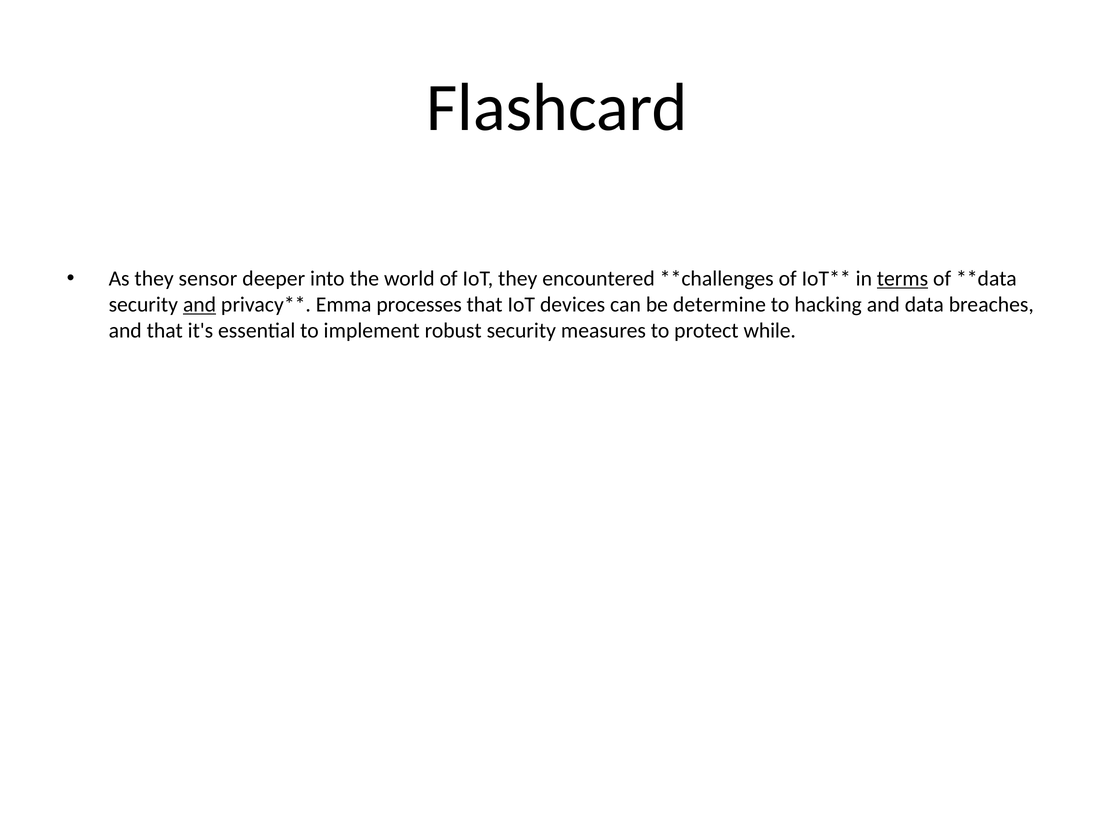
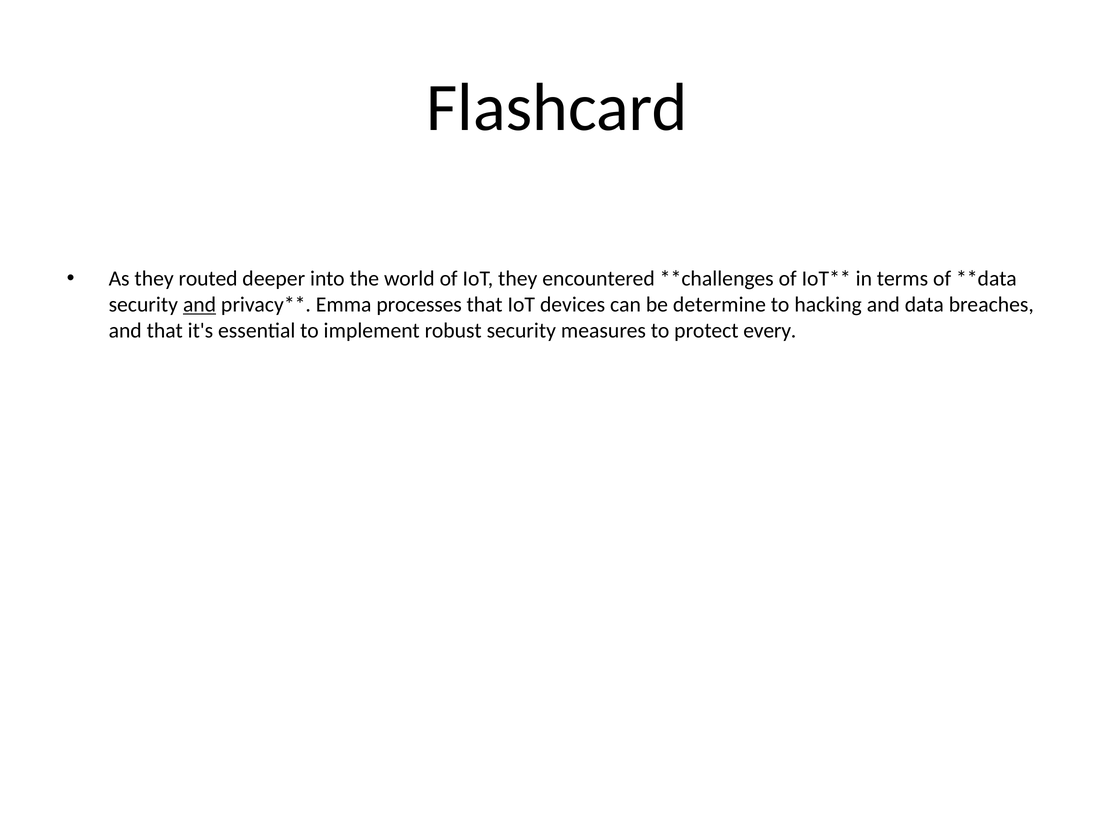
sensor: sensor -> routed
terms underline: present -> none
while: while -> every
